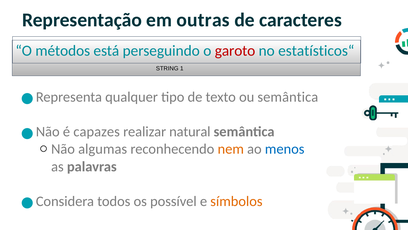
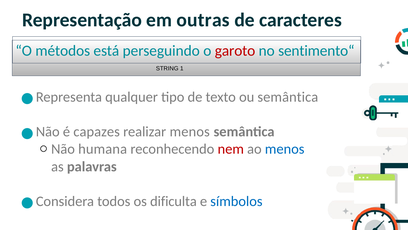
estatísticos“: estatísticos“ -> sentimento“
realizar natural: natural -> menos
algumas: algumas -> humana
nem colour: orange -> red
possível: possível -> dificulta
símbolos colour: orange -> blue
